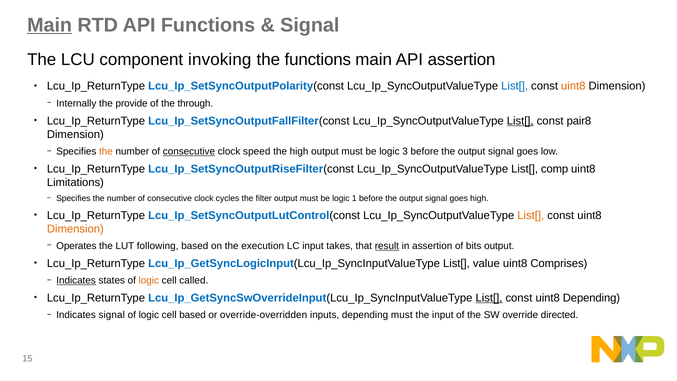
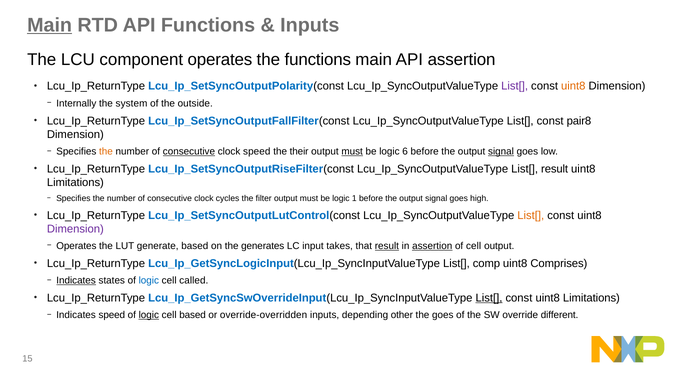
Signal at (310, 25): Signal -> Inputs
component invoking: invoking -> operates
List[ at (515, 86) colour: blue -> purple
provide: provide -> system
through: through -> outside
List[ at (520, 121) underline: present -> none
the high: high -> their
must at (352, 151) underline: none -> present
3: 3 -> 6
signal at (501, 151) underline: none -> present
List[ comp: comp -> result
Dimension at (75, 229) colour: orange -> purple
following: following -> generate
execution: execution -> generates
assertion at (432, 246) underline: none -> present
of bits: bits -> cell
value: value -> comp
logic at (149, 280) colour: orange -> blue
const uint8 Depending: Depending -> Limitations
Indicates signal: signal -> speed
logic at (149, 315) underline: none -> present
depending must: must -> other
the input: input -> goes
directed: directed -> different
